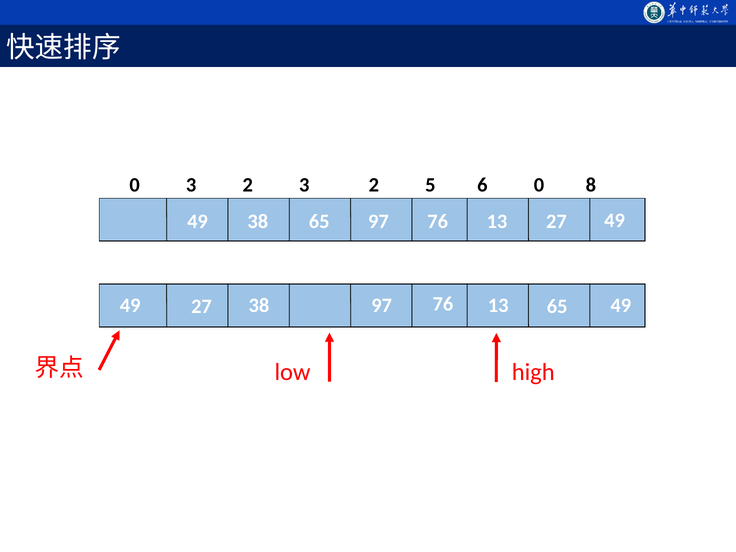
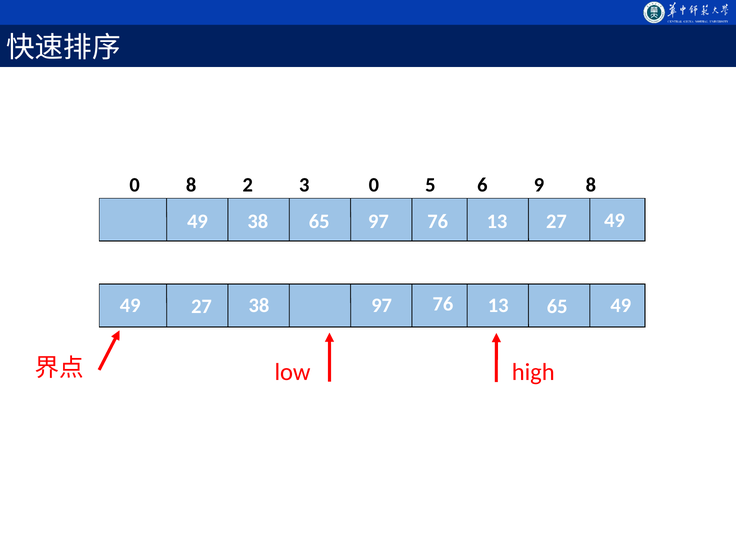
0 3: 3 -> 8
2 3 2: 2 -> 0
6 0: 0 -> 9
